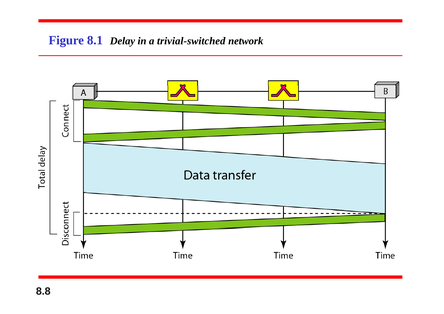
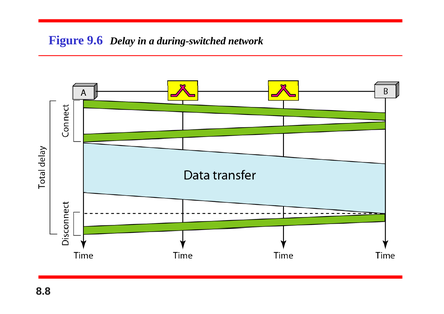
8.1: 8.1 -> 9.6
trivial-switched: trivial-switched -> during-switched
